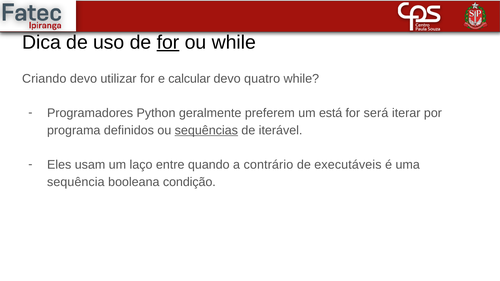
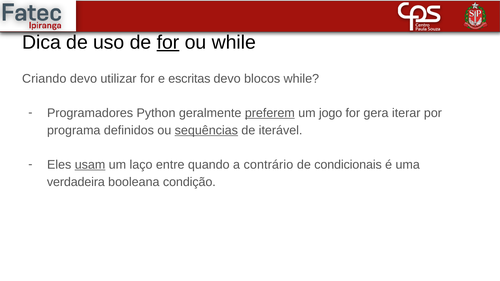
calcular: calcular -> escritas
quatro: quatro -> blocos
preferem underline: none -> present
está: está -> jogo
será: será -> gera
usam underline: none -> present
executáveis: executáveis -> condicionais
sequência: sequência -> verdadeira
